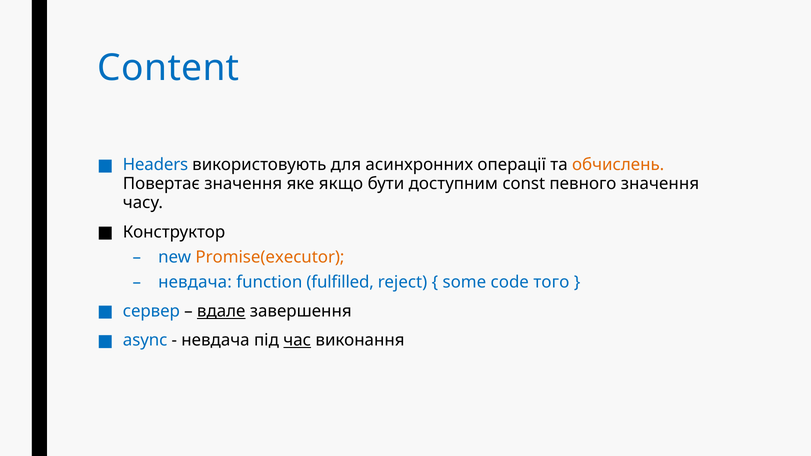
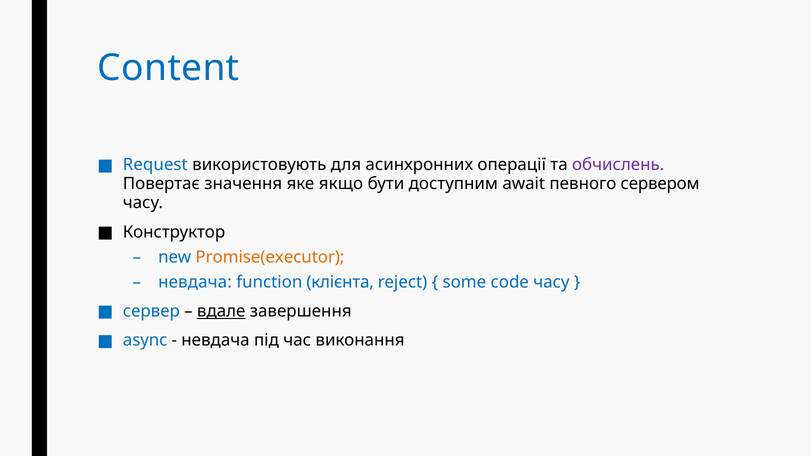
Headers: Headers -> Request
обчислень colour: orange -> purple
const: const -> await
певного значення: значення -> сервером
fulfilled: fulfilled -> клієнта
code того: того -> часу
час underline: present -> none
